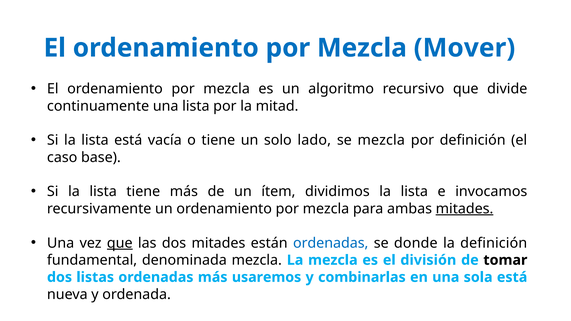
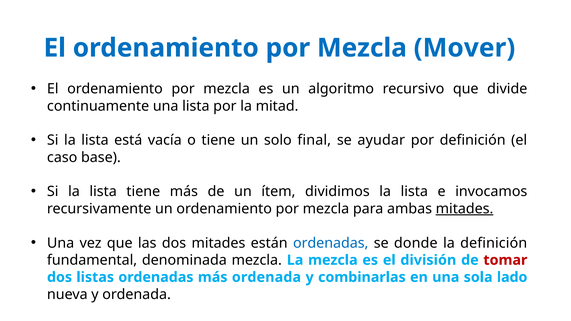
lado: lado -> final
se mezcla: mezcla -> ayudar
que at (120, 243) underline: present -> none
tomar colour: black -> red
más usaremos: usaremos -> ordenada
sola está: está -> lado
